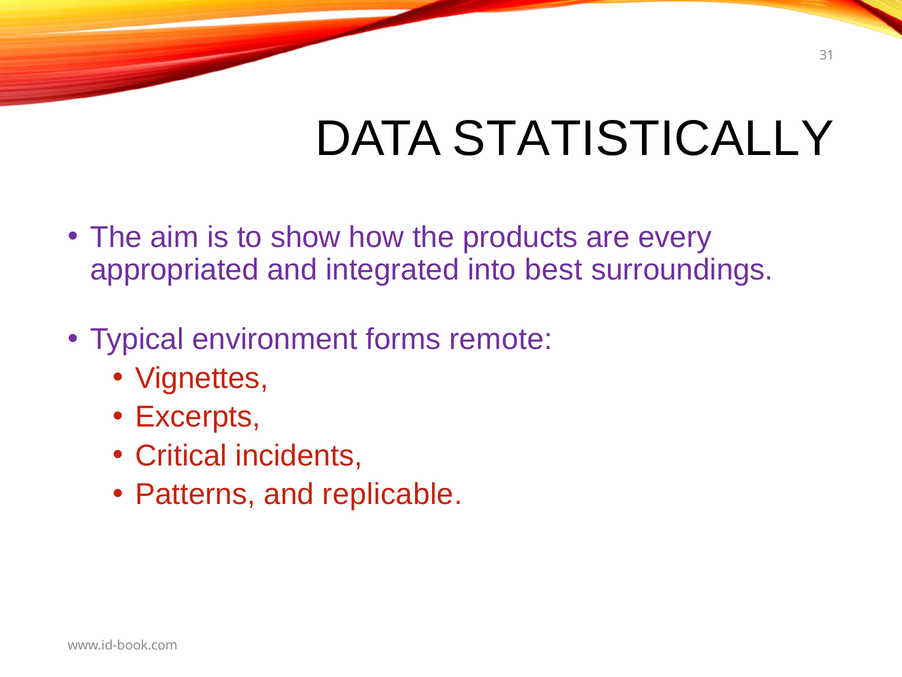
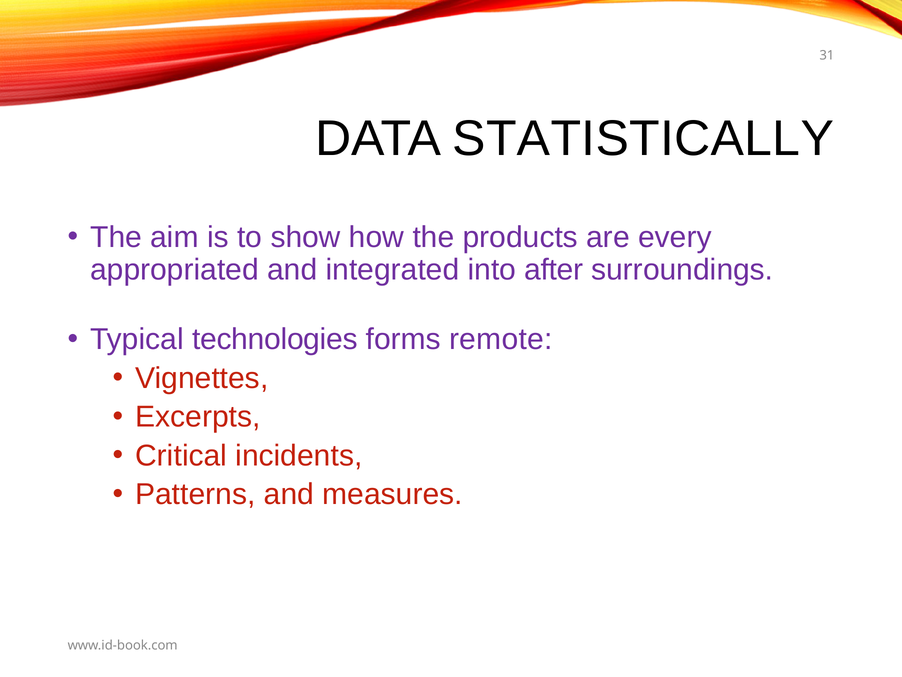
best: best -> after
environment: environment -> technologies
replicable: replicable -> measures
